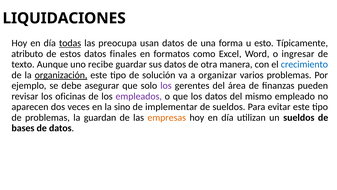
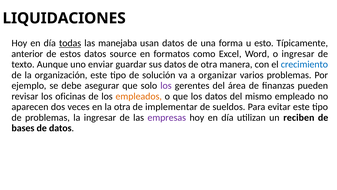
preocupa: preocupa -> manejaba
atributo: atributo -> anterior
finales: finales -> source
recibe: recibe -> enviar
organización underline: present -> none
empleados colour: purple -> orange
la sino: sino -> otra
la guardan: guardan -> ingresar
empresas colour: orange -> purple
un sueldos: sueldos -> reciben
